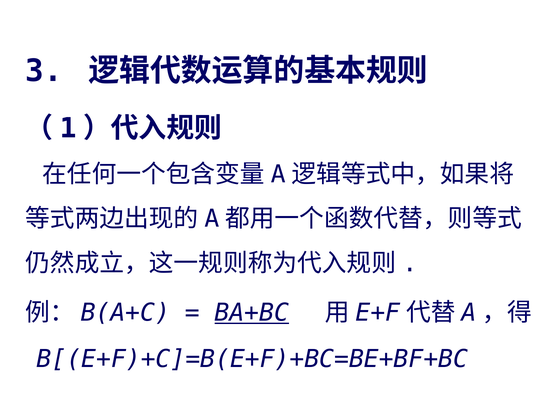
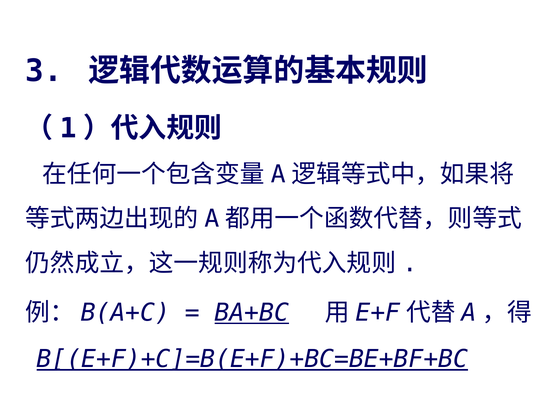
B[(E+F)+C]=B(E+F)+BC=BE+BF+BC underline: none -> present
